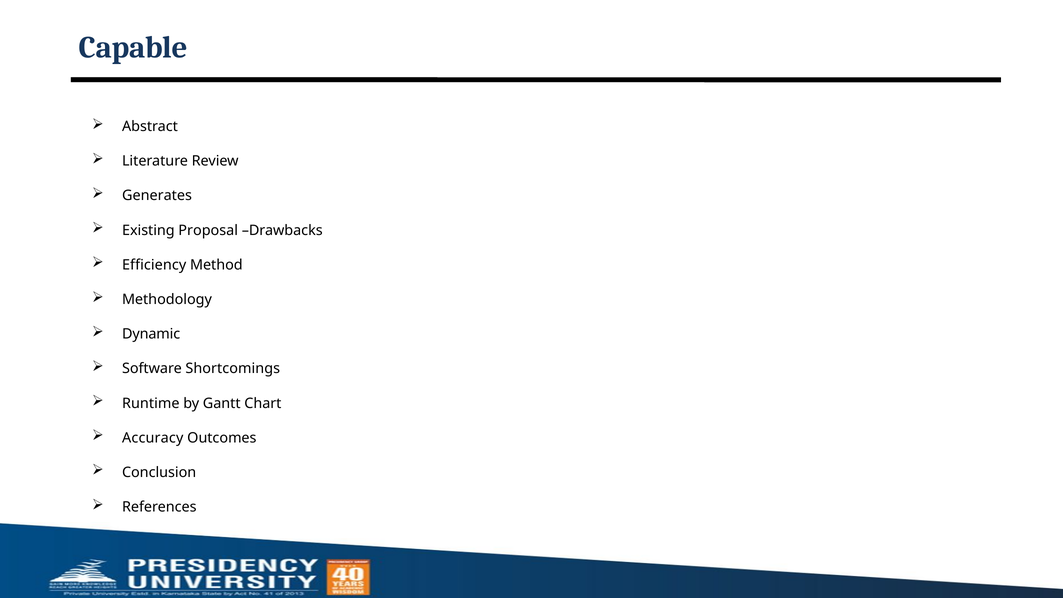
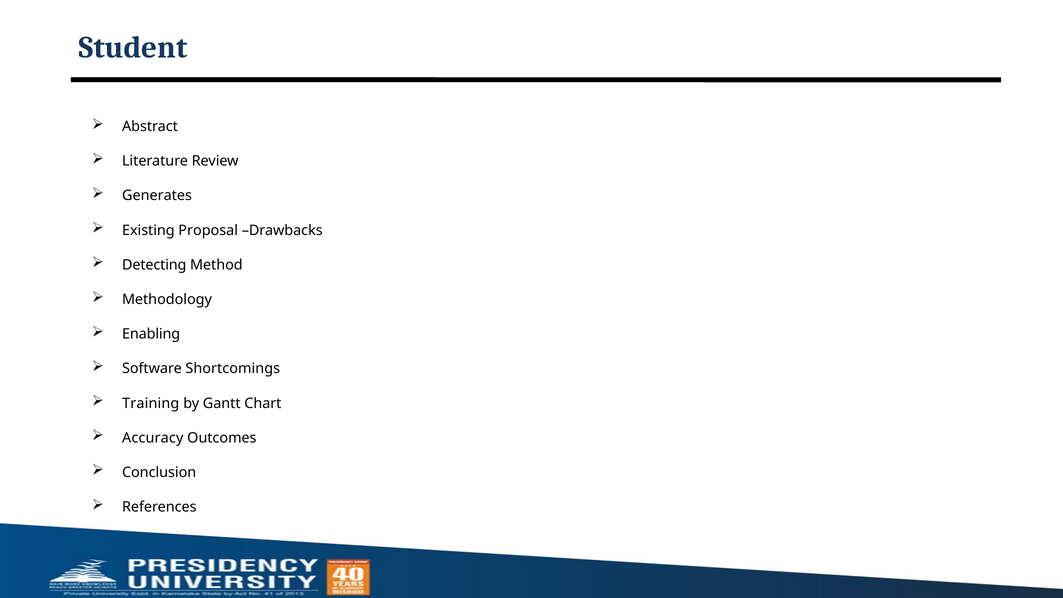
Capable: Capable -> Student
Efficiency: Efficiency -> Detecting
Dynamic: Dynamic -> Enabling
Runtime: Runtime -> Training
